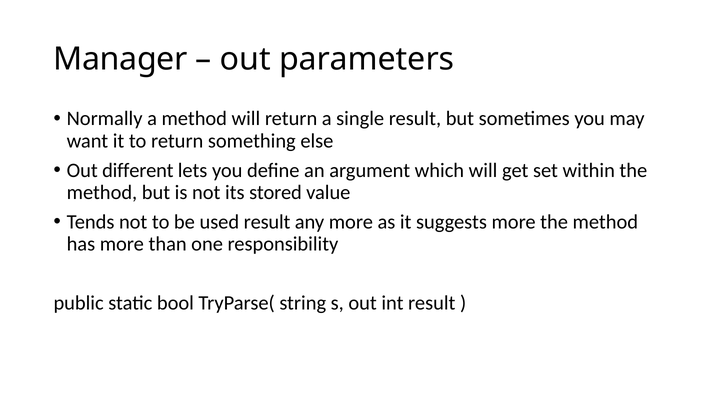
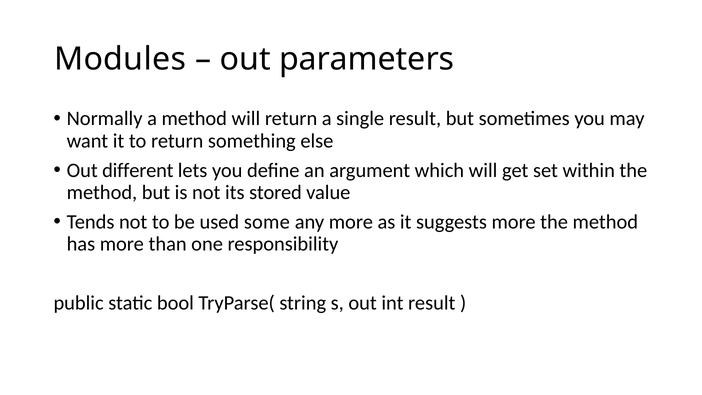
Manager: Manager -> Modules
used result: result -> some
